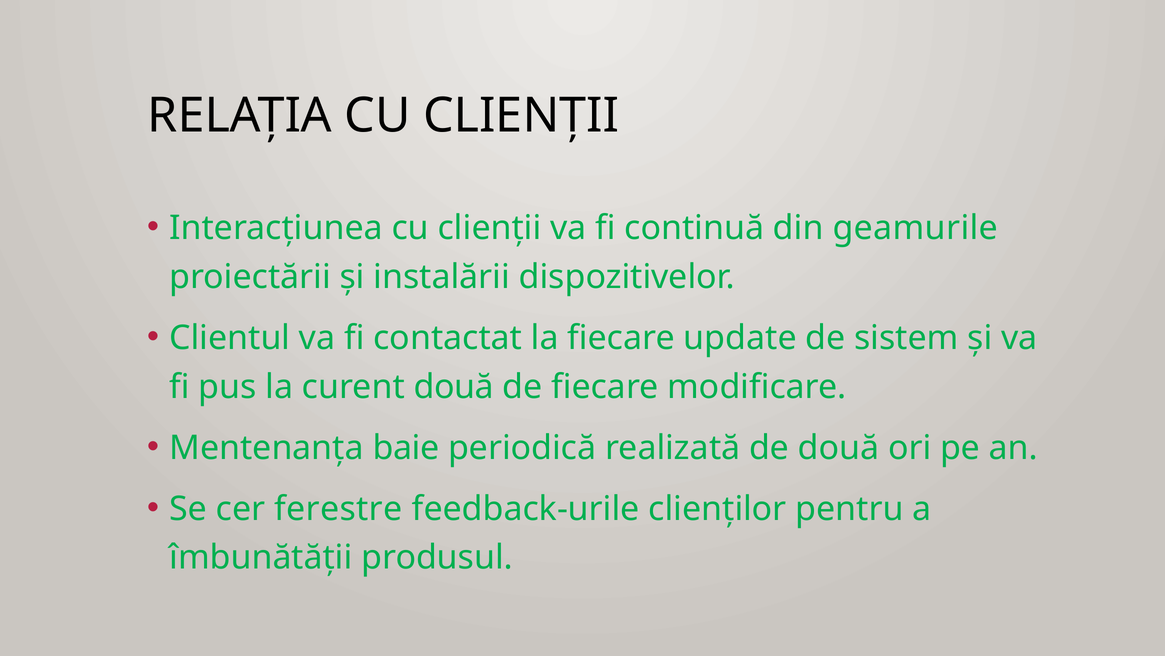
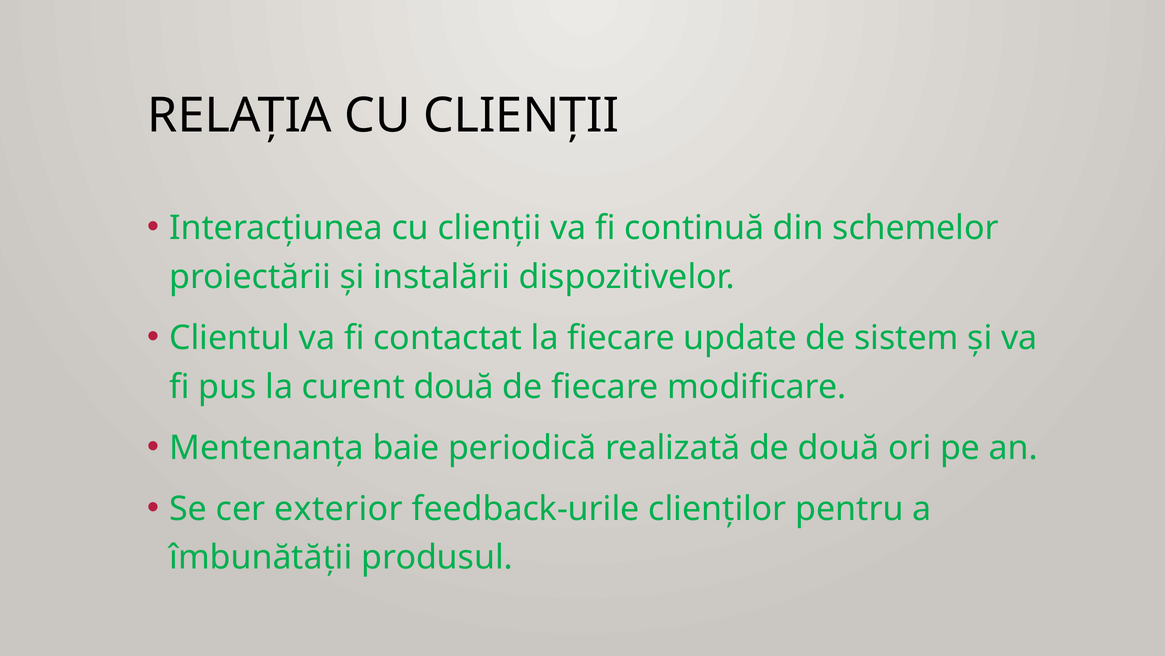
geamurile: geamurile -> schemelor
ferestre: ferestre -> exterior
